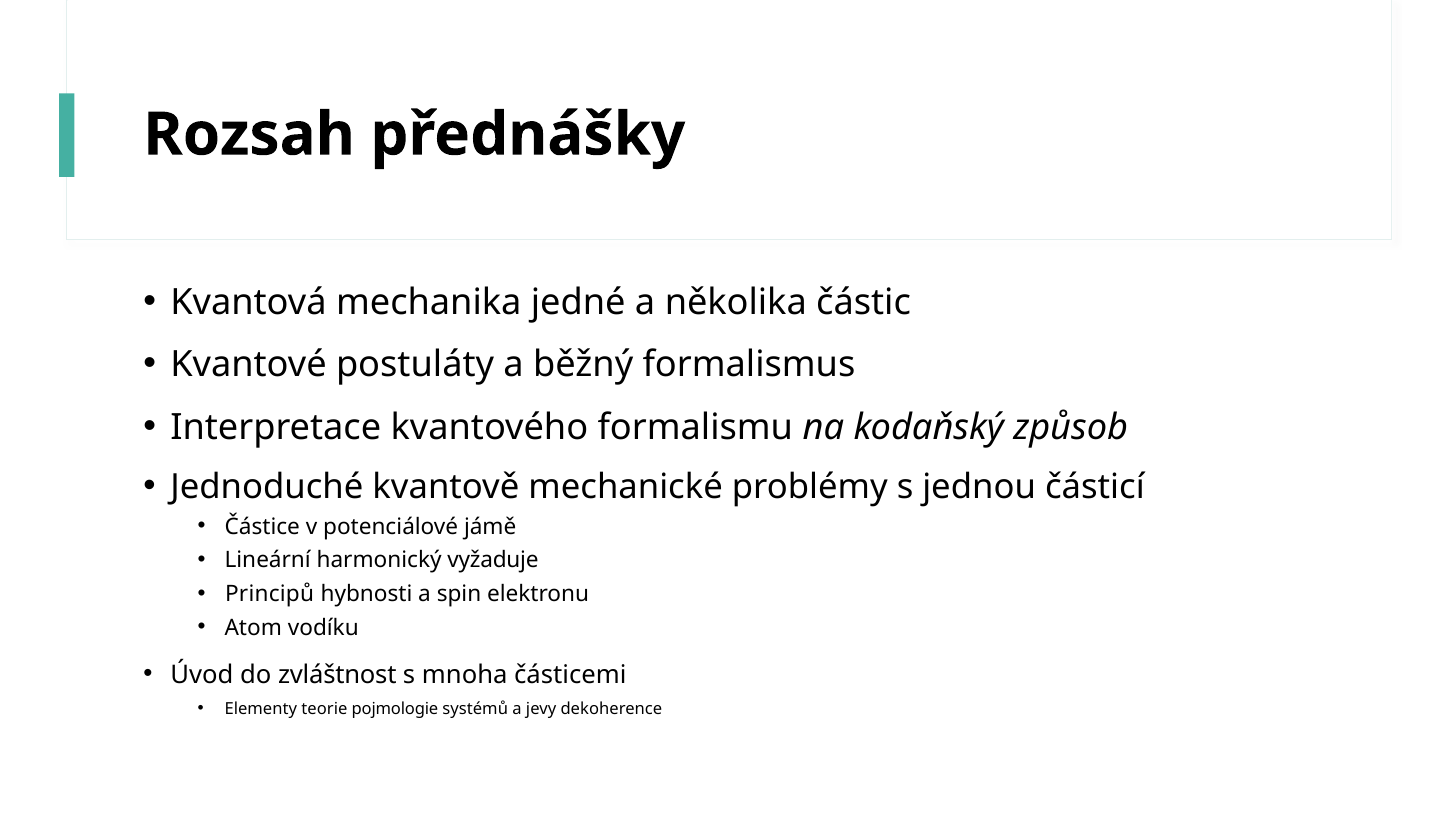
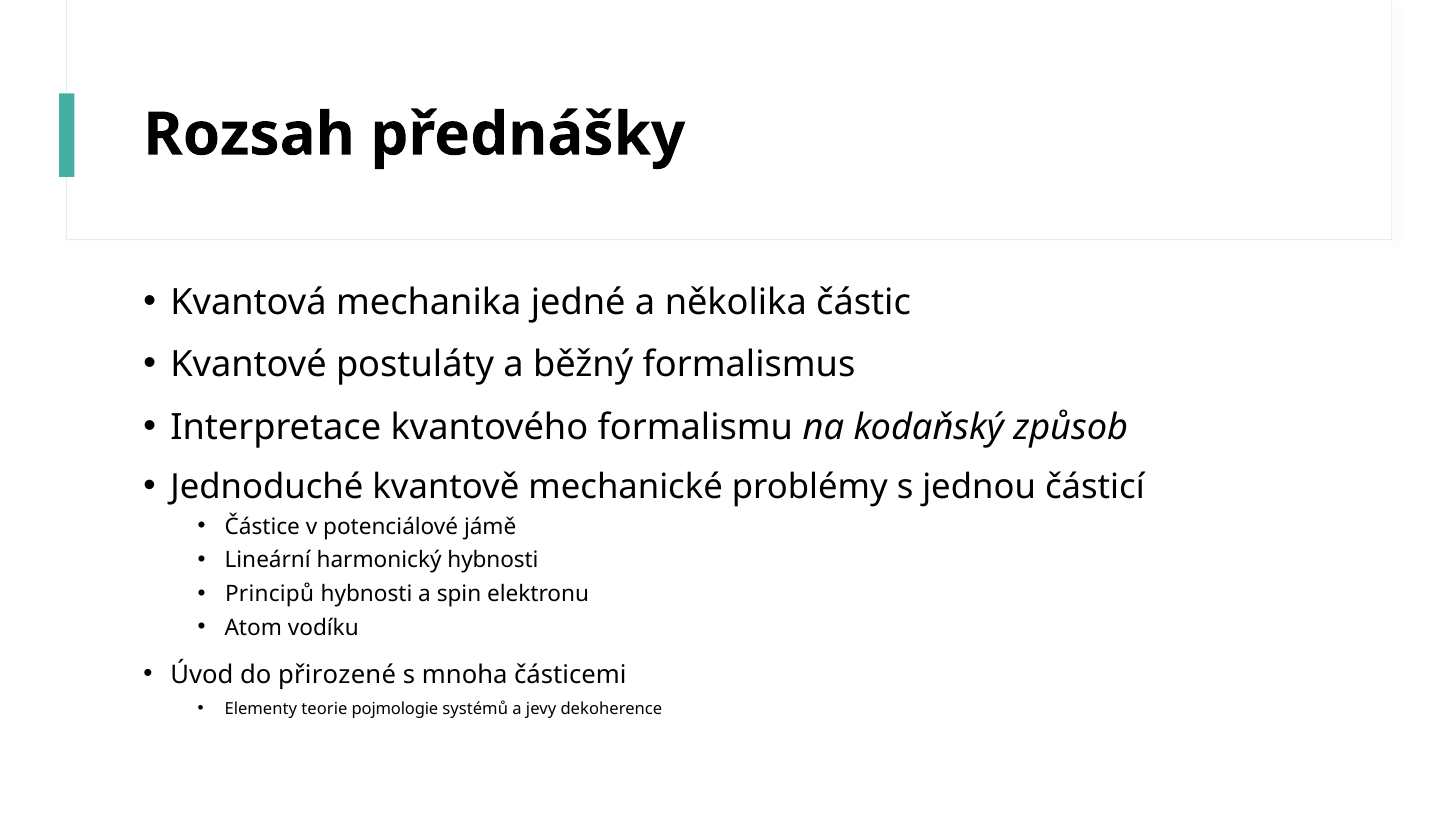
harmonický vyžaduje: vyžaduje -> hybnosti
zvláštnost: zvláštnost -> přirozené
